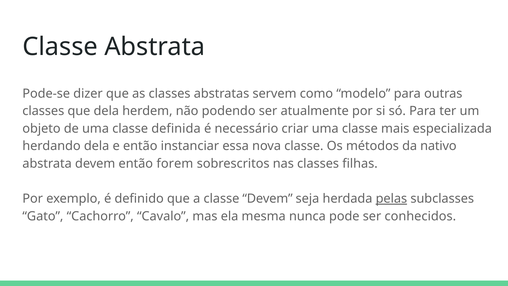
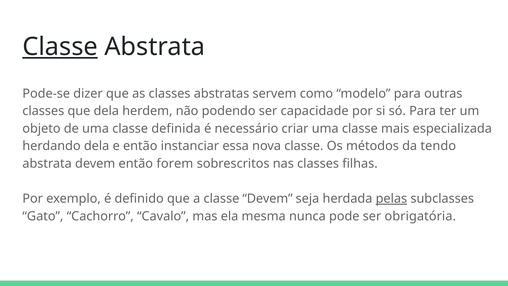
Classe at (60, 47) underline: none -> present
atualmente: atualmente -> capacidade
nativo: nativo -> tendo
conhecidos: conhecidos -> obrigatória
